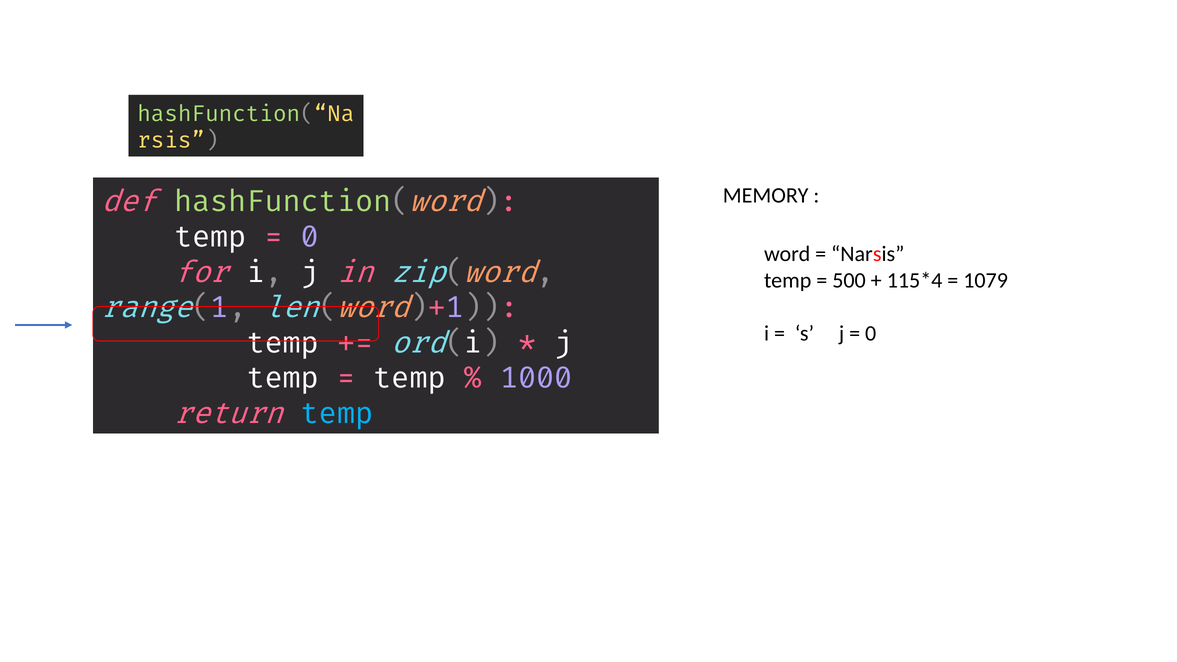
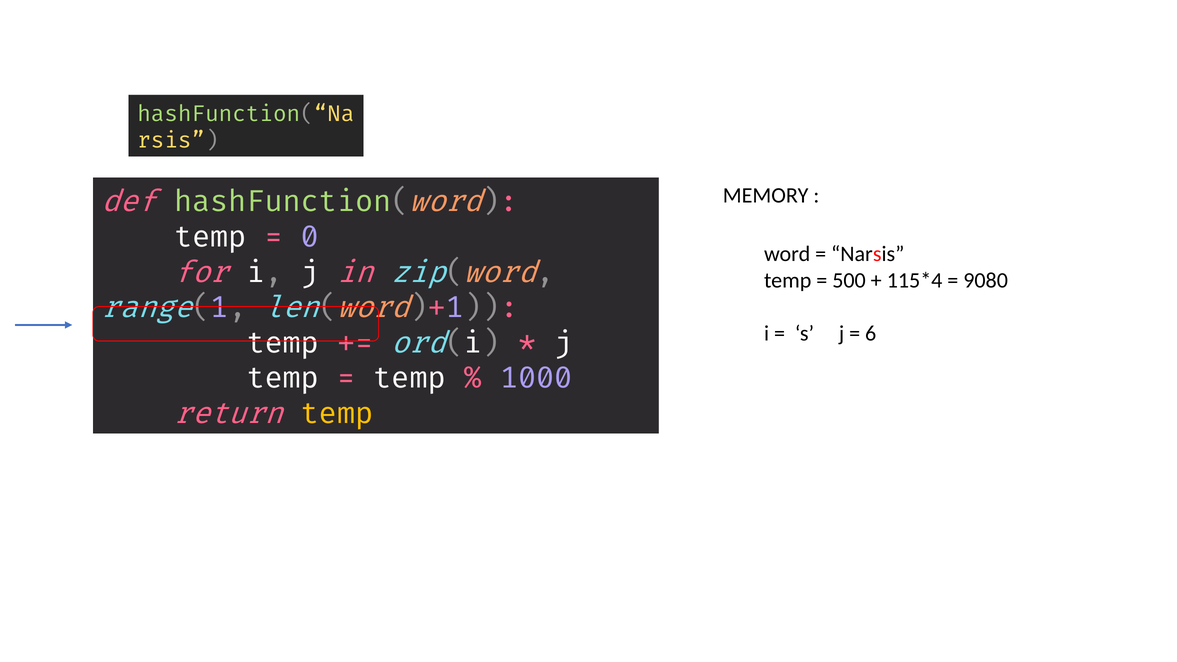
1079: 1079 -> 9080
0 at (871, 334): 0 -> 6
temp at (337, 414) colour: light blue -> yellow
